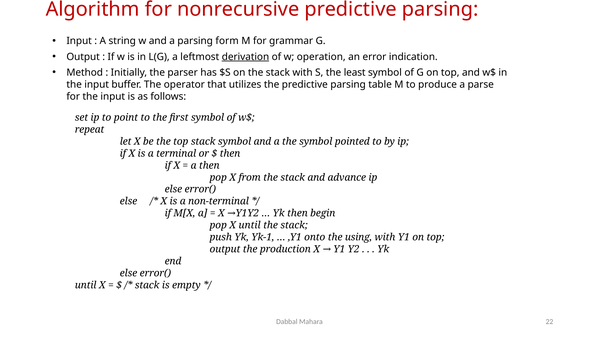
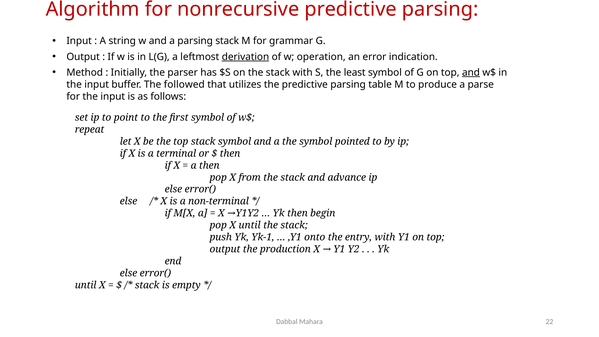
parsing form: form -> stack
and at (471, 72) underline: none -> present
operator: operator -> followed
using: using -> entry
